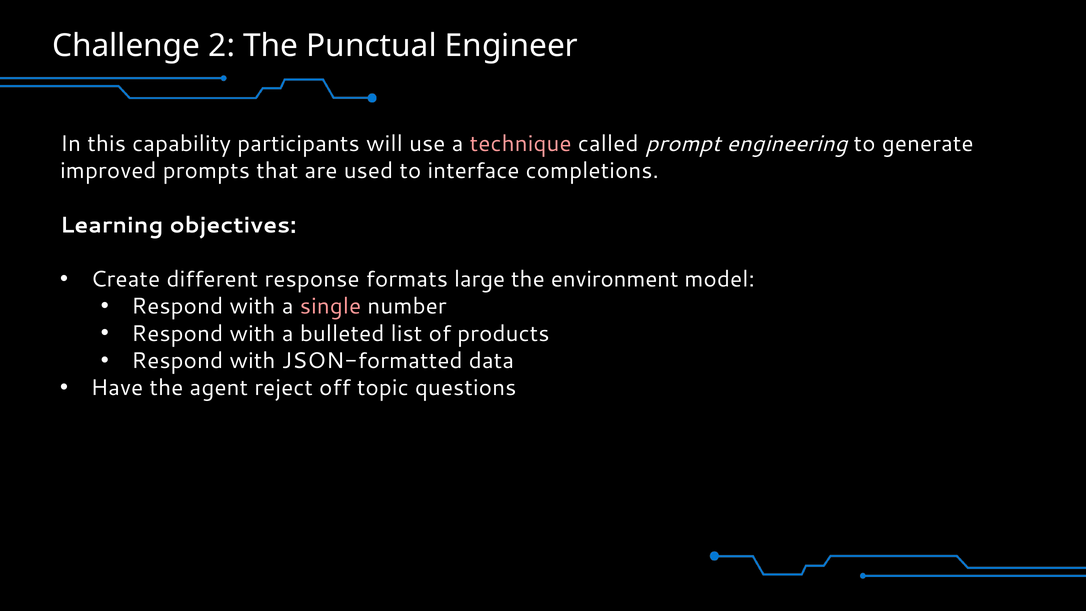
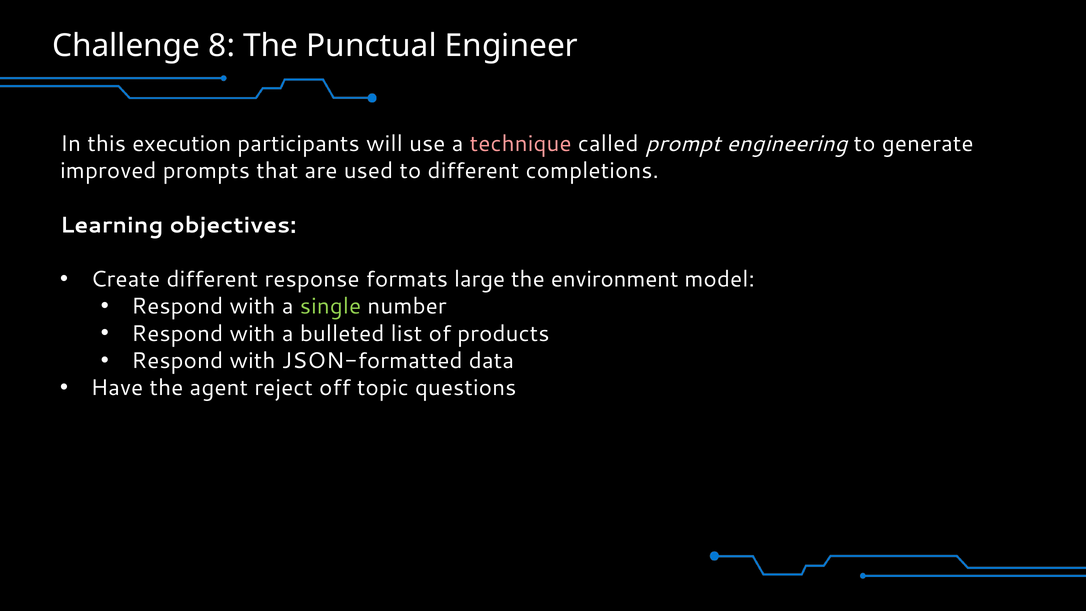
2: 2 -> 8
capability: capability -> execution
to interface: interface -> different
single colour: pink -> light green
